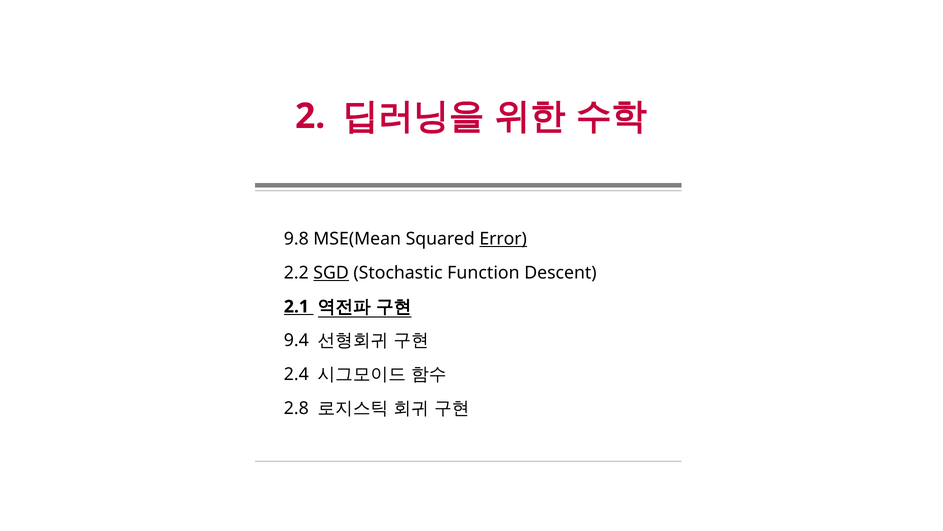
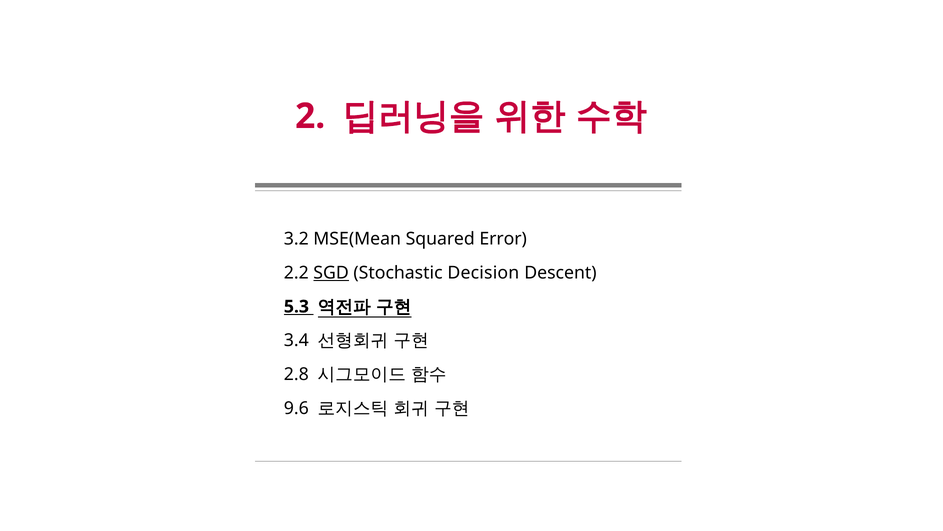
9.8: 9.8 -> 3.2
Error underline: present -> none
Function: Function -> Decision
2.1: 2.1 -> 5.3
9.4: 9.4 -> 3.4
2.4: 2.4 -> 2.8
2.8: 2.8 -> 9.6
